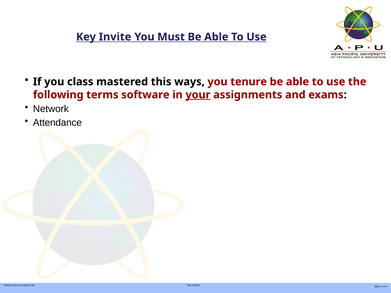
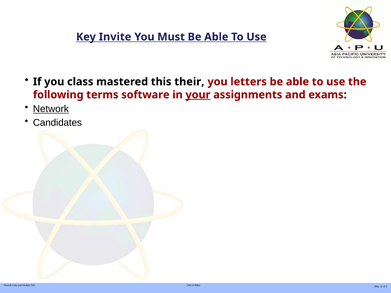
ways: ways -> their
tenure: tenure -> letters
Network underline: none -> present
Attendance: Attendance -> Candidates
